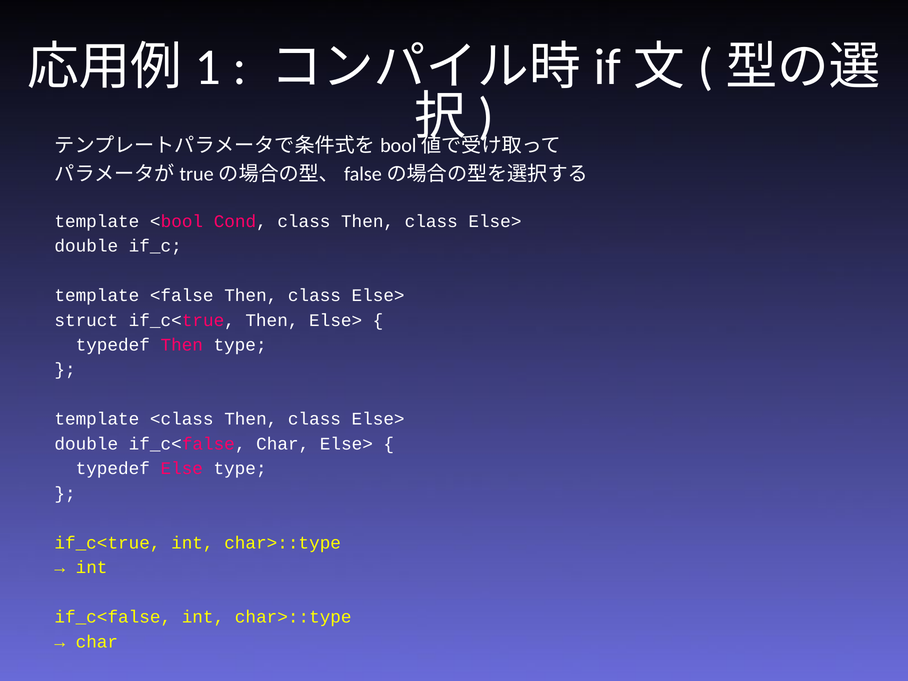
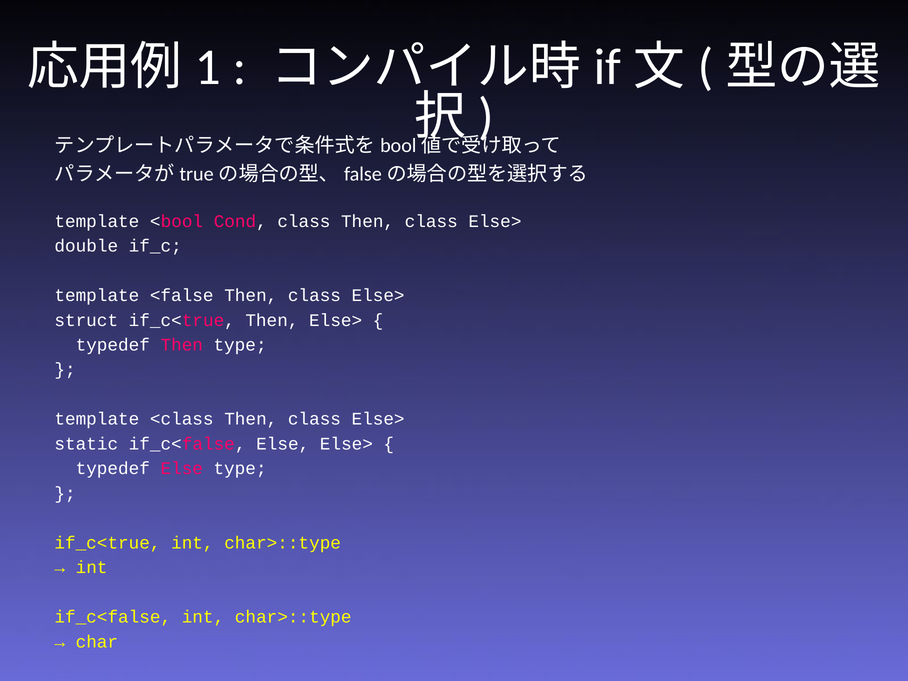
double at (86, 444): double -> static
if_c<false Char: Char -> Else
